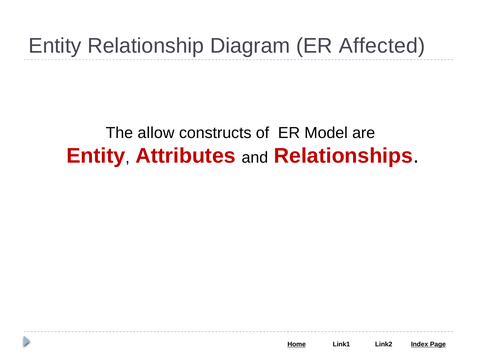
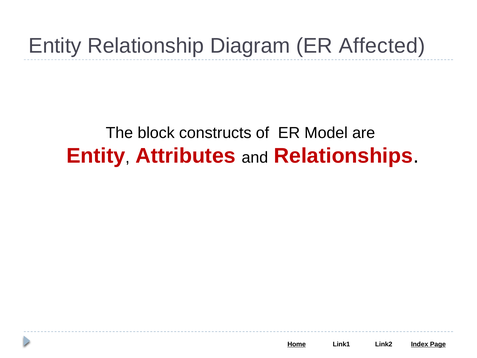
allow: allow -> block
